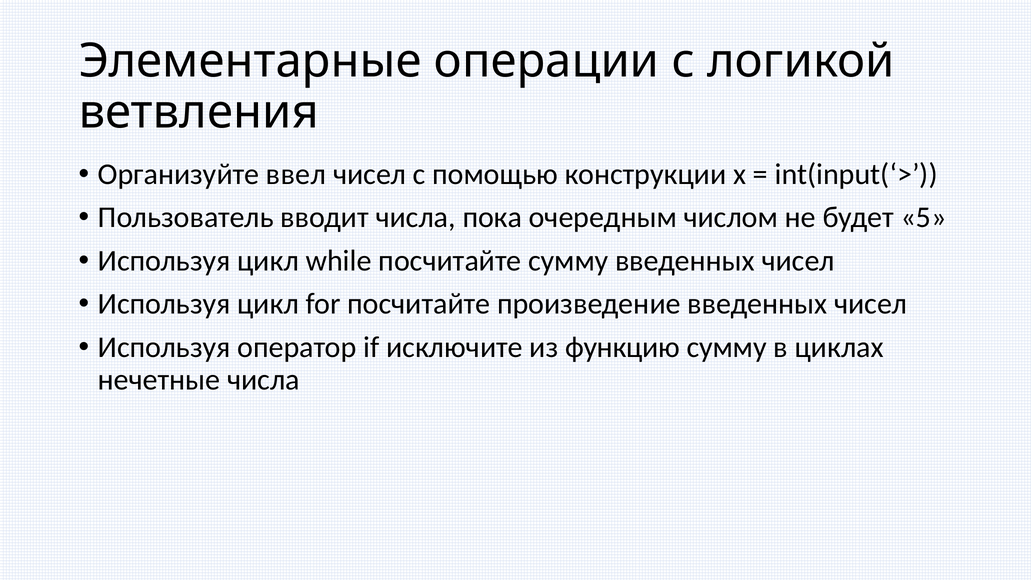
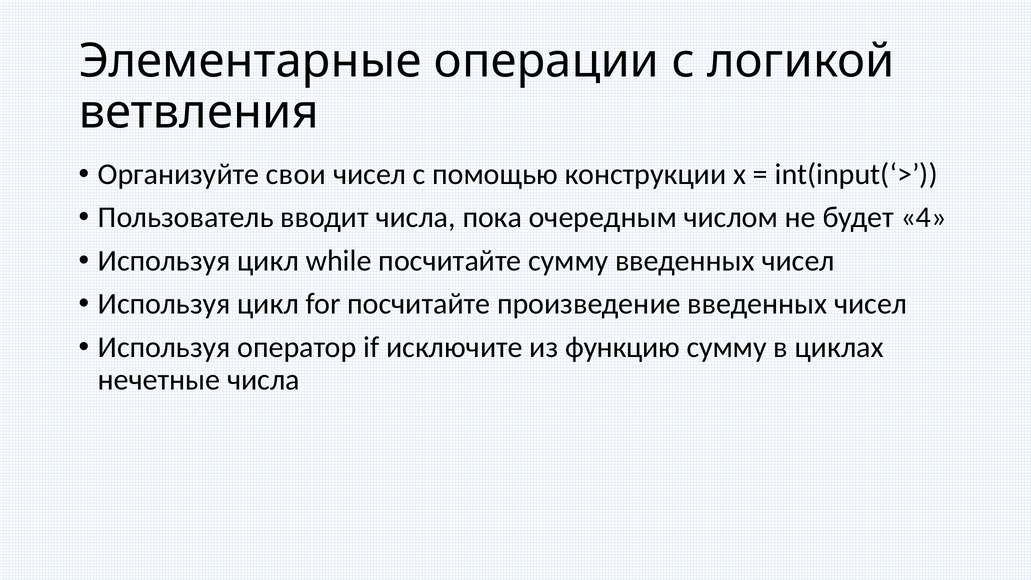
ввел: ввел -> свои
5: 5 -> 4
